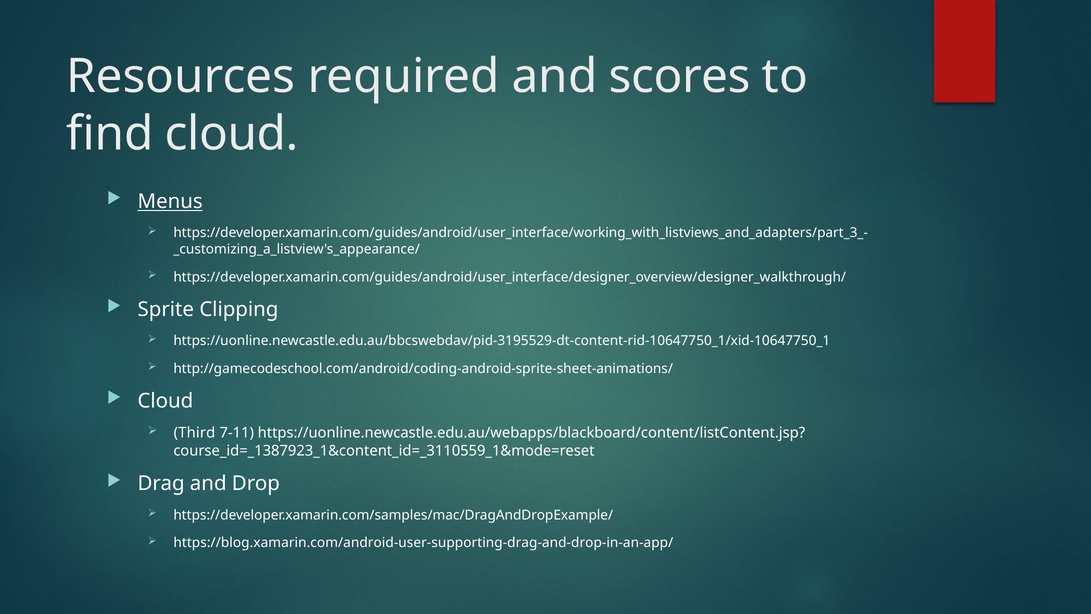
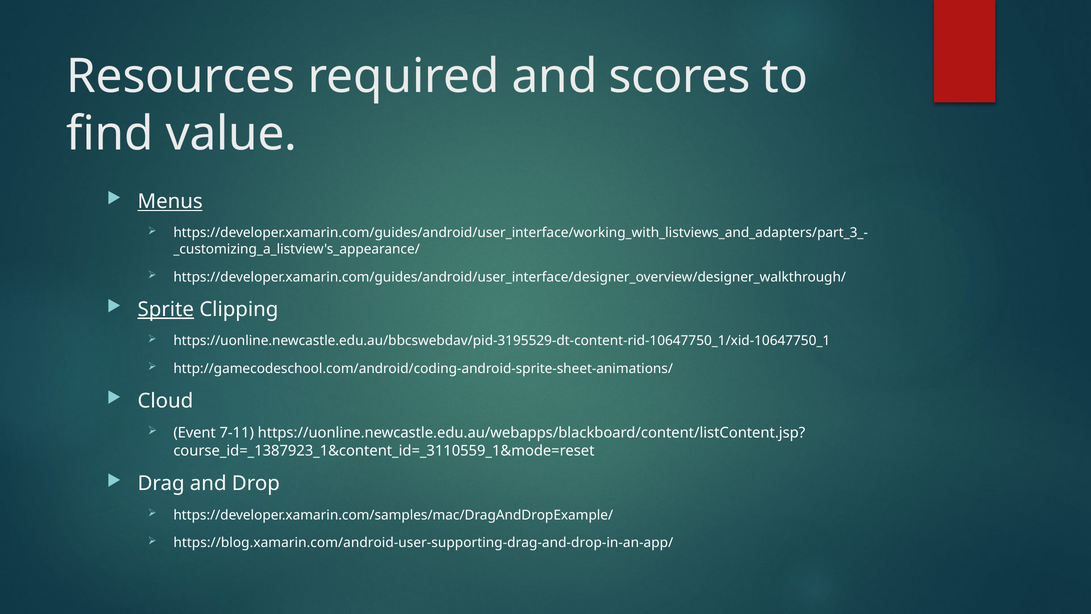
find cloud: cloud -> value
Sprite underline: none -> present
Third: Third -> Event
